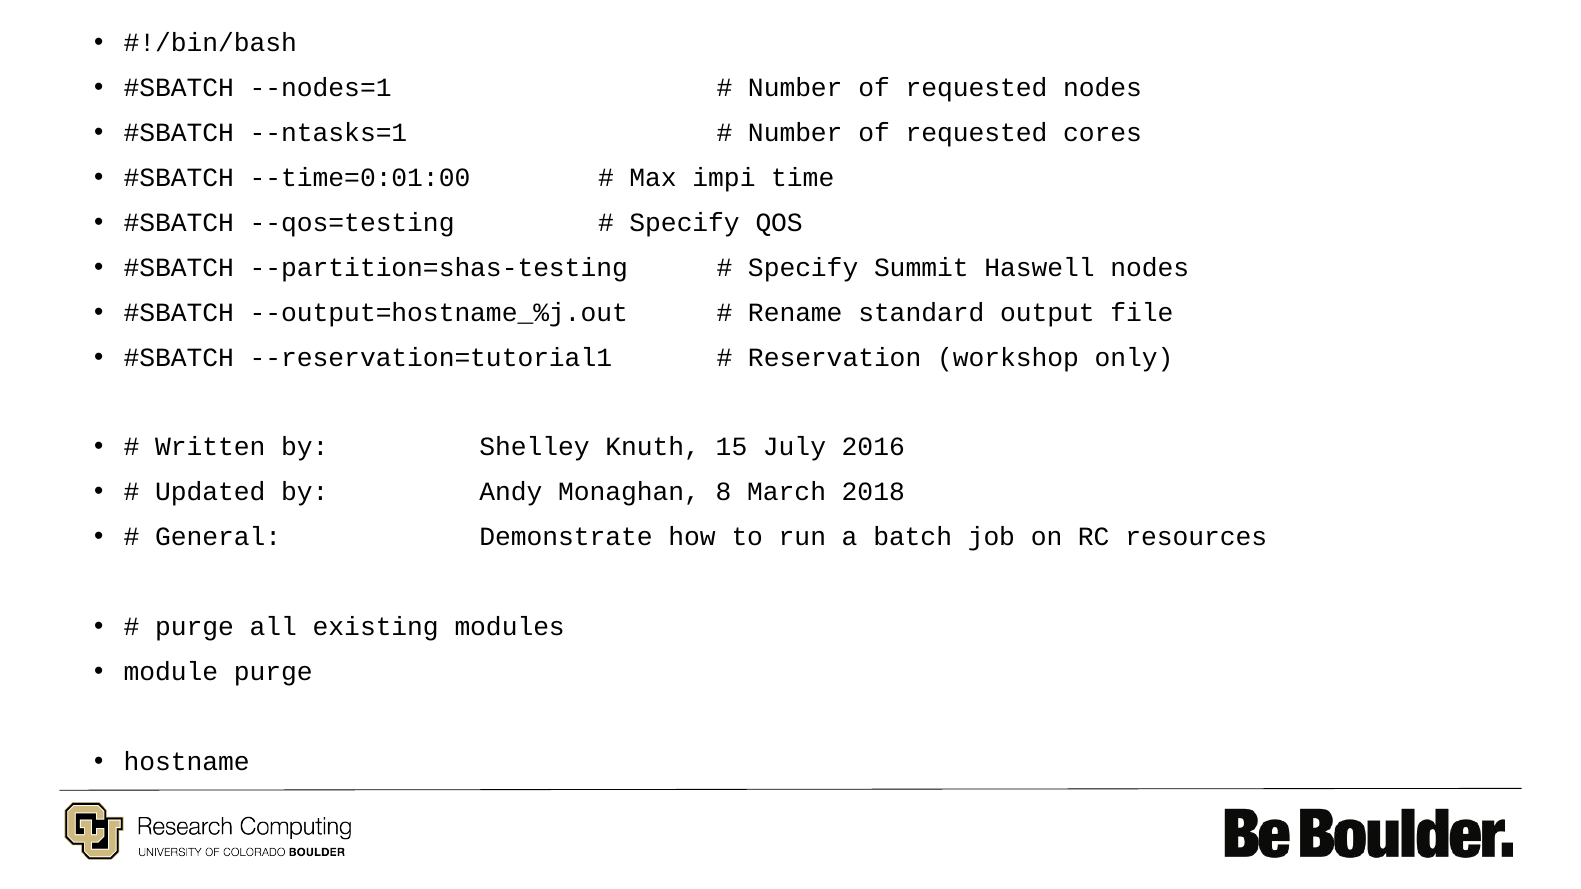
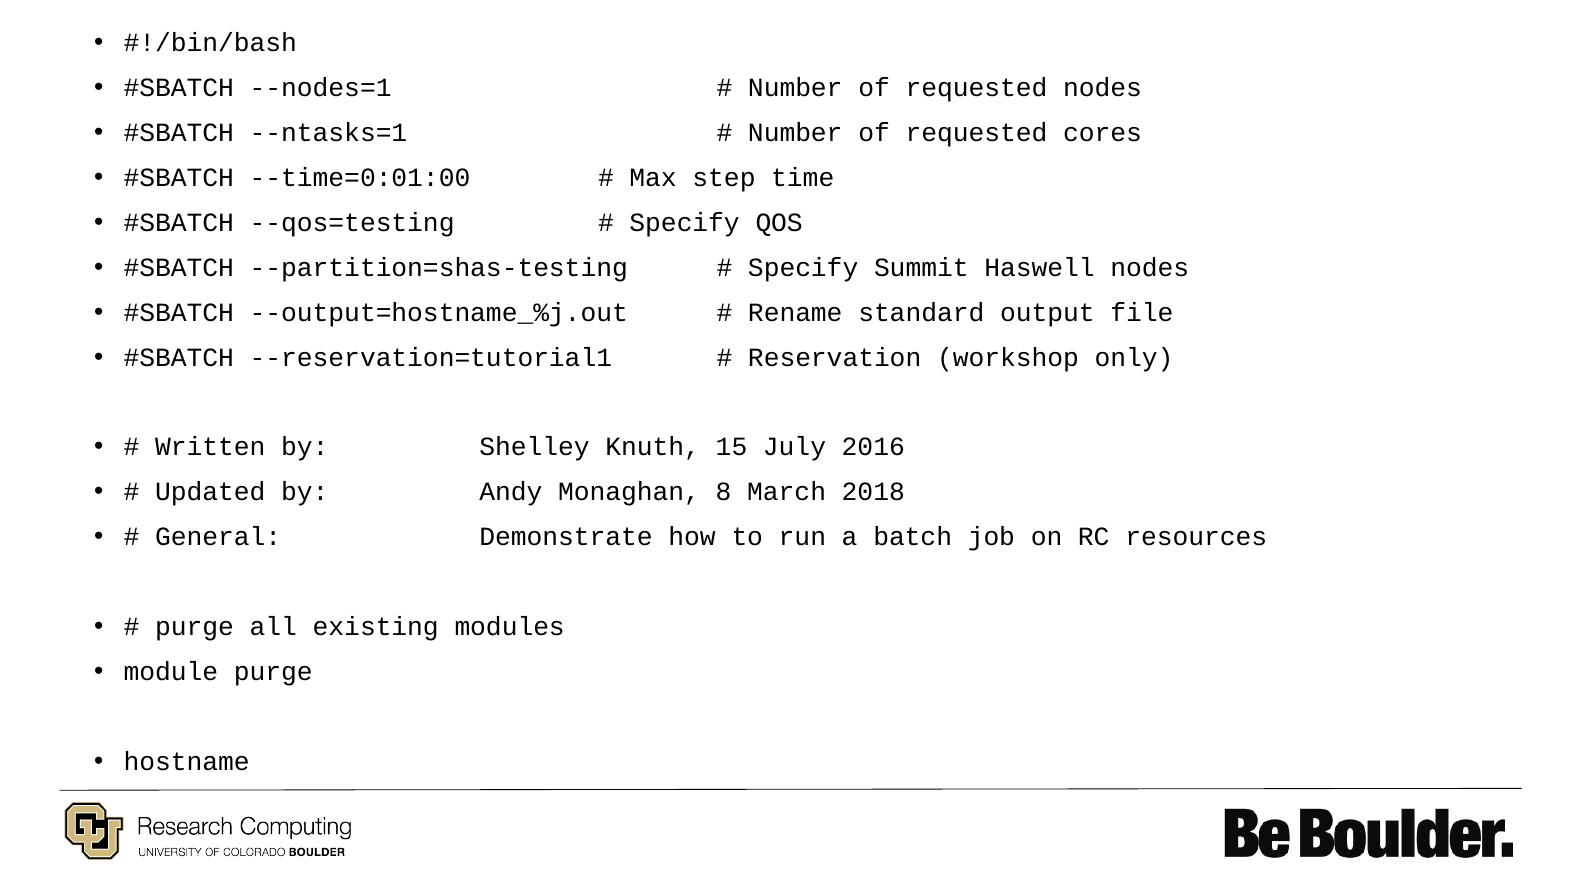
impi: impi -> step
